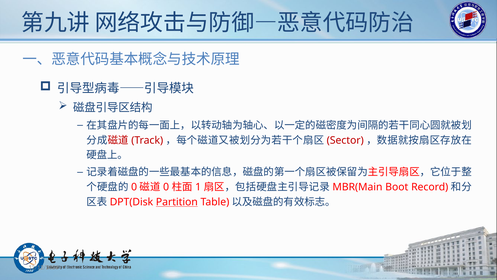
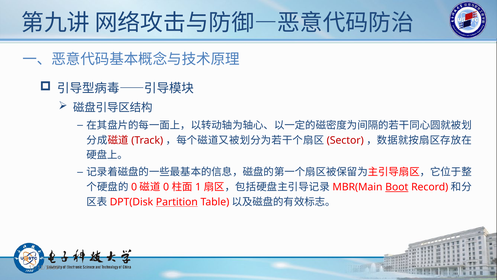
Boot underline: none -> present
